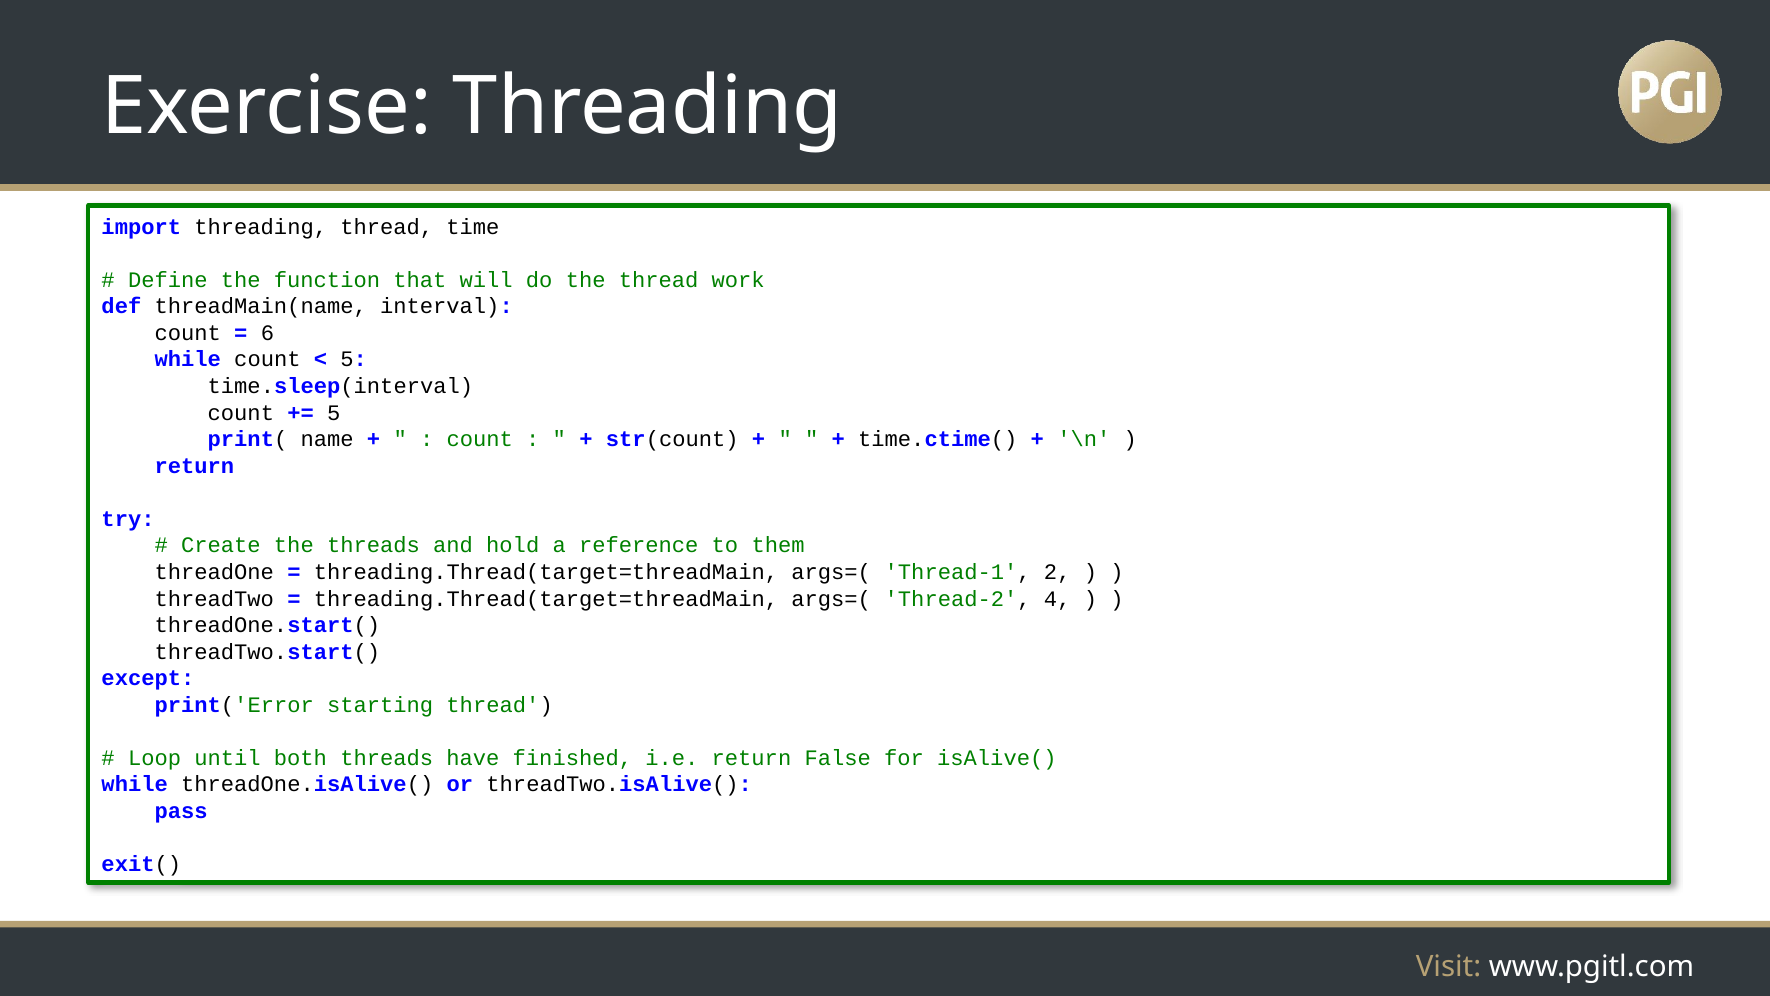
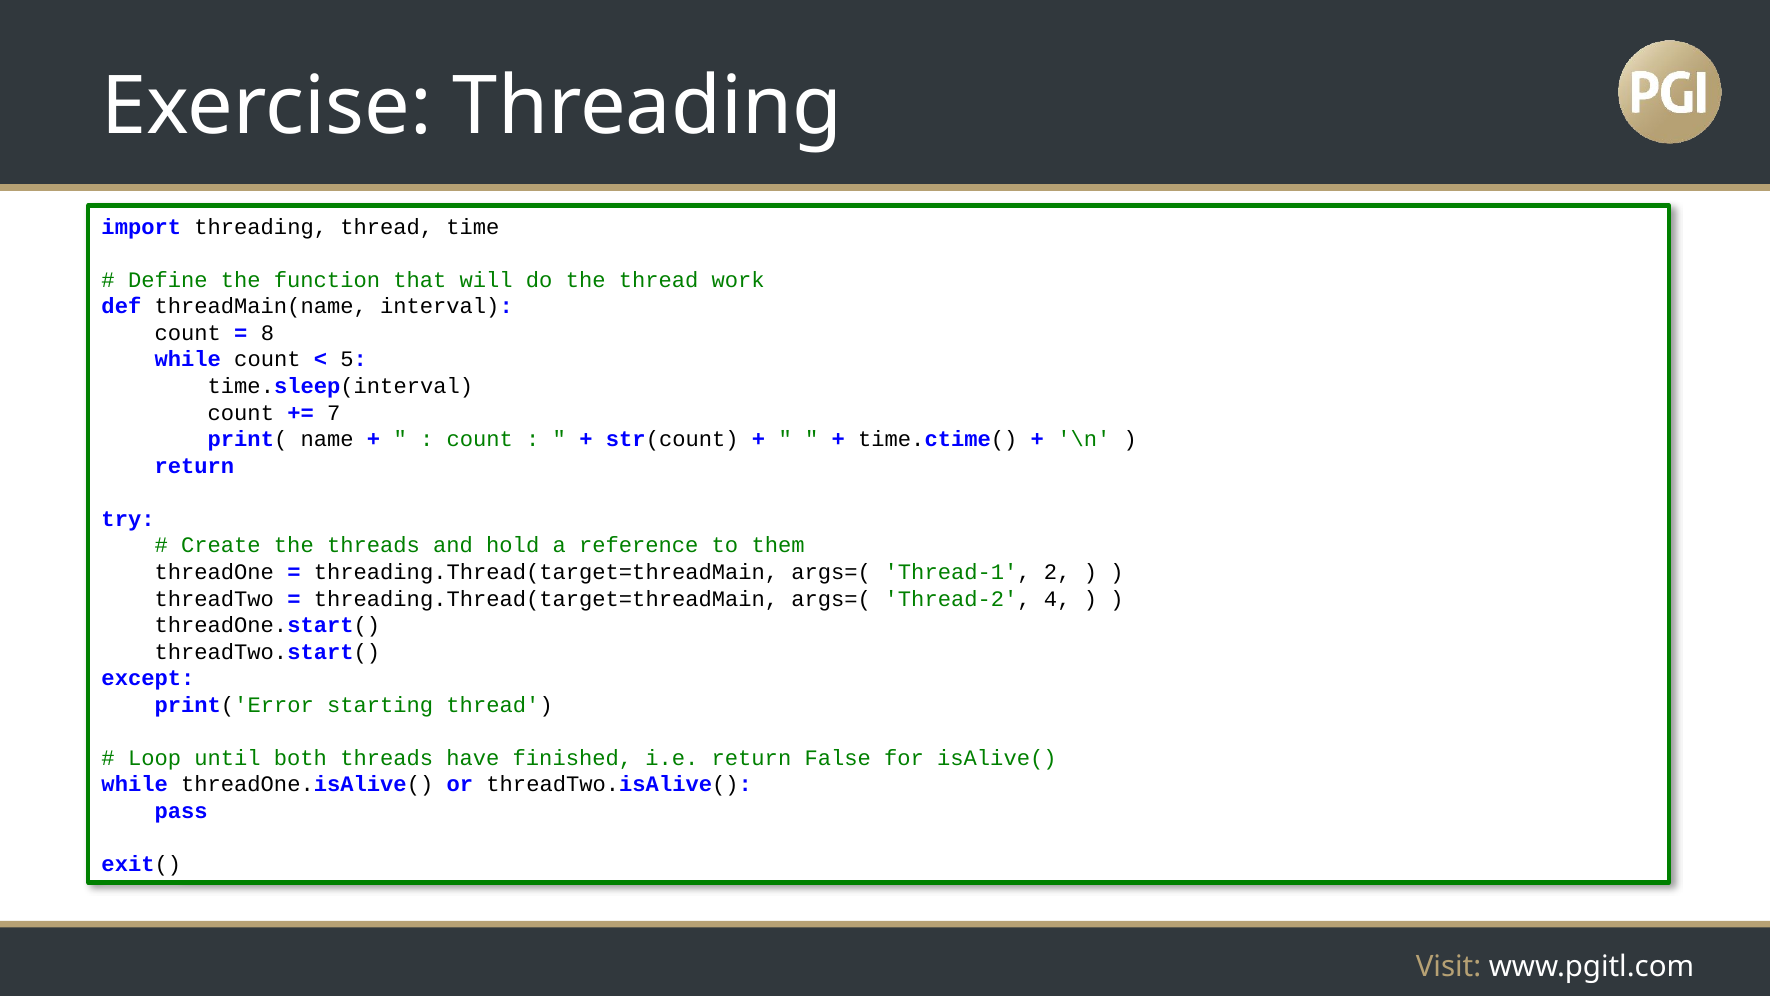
6: 6 -> 8
5 at (334, 413): 5 -> 7
